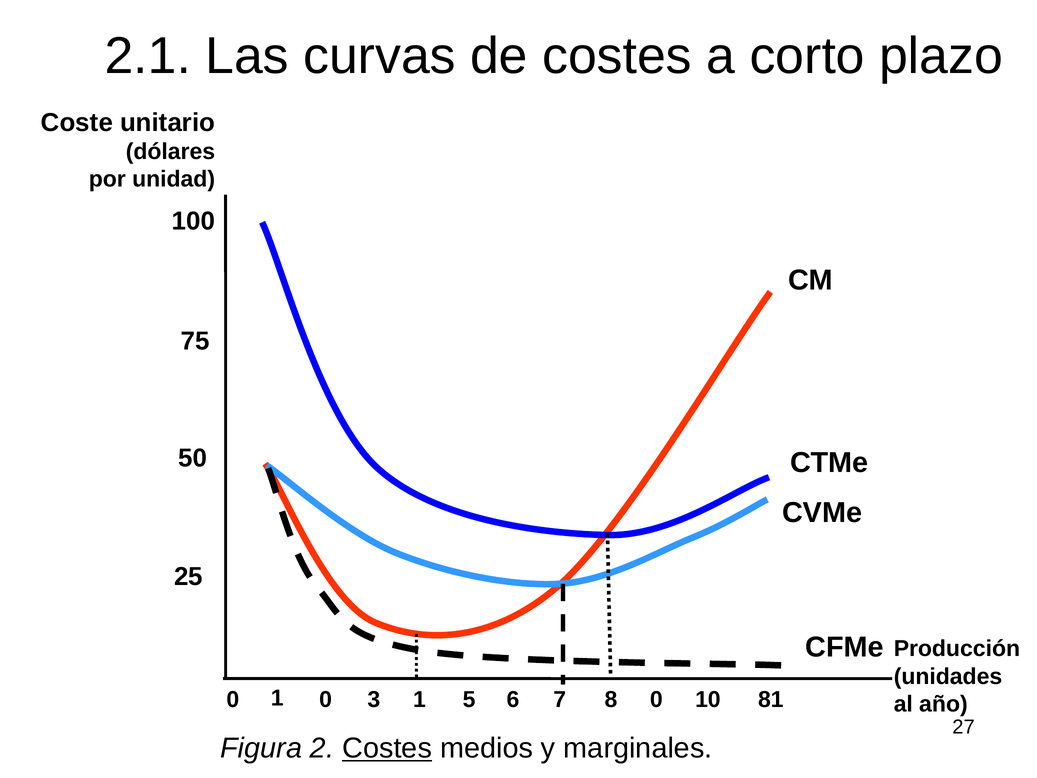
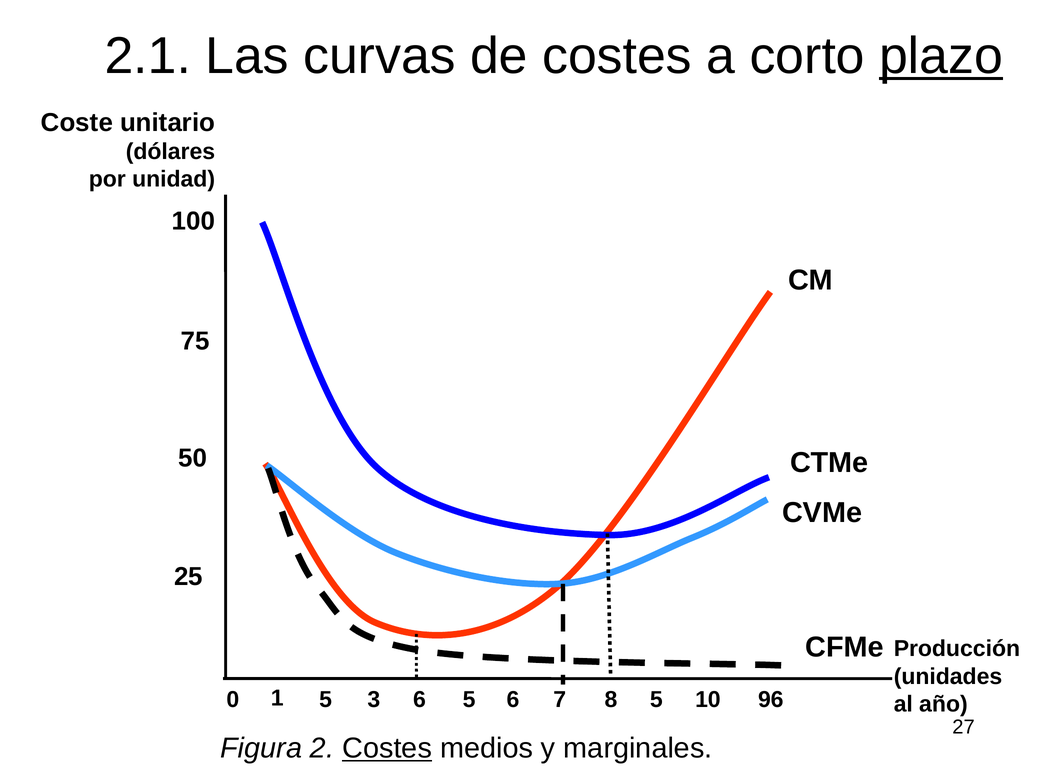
plazo underline: none -> present
1 0: 0 -> 5
3 1: 1 -> 6
8 0: 0 -> 5
81: 81 -> 96
